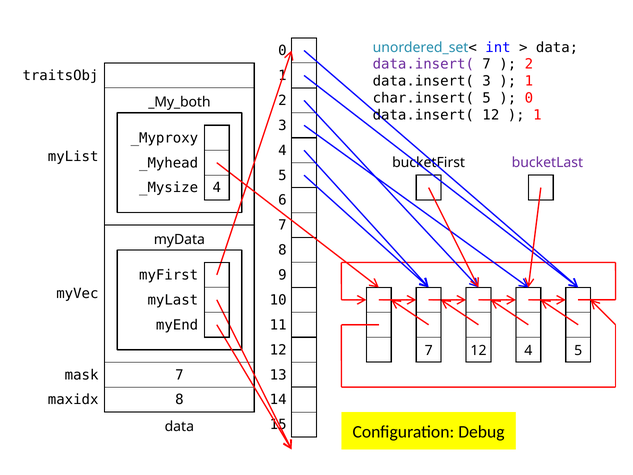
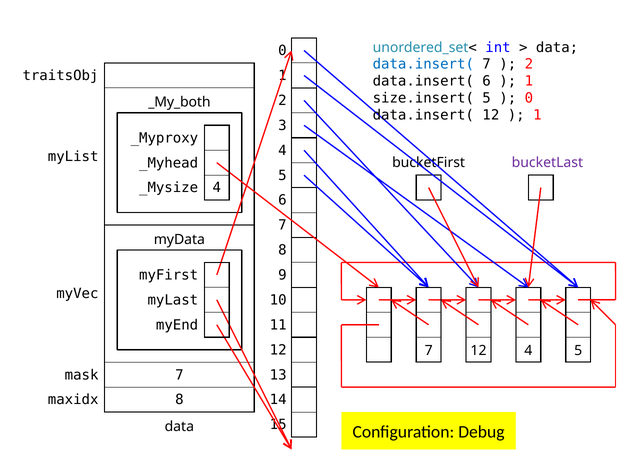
data.insert( at (423, 64) colour: purple -> blue
data.insert( 3: 3 -> 6
char.insert(: char.insert( -> size.insert(
